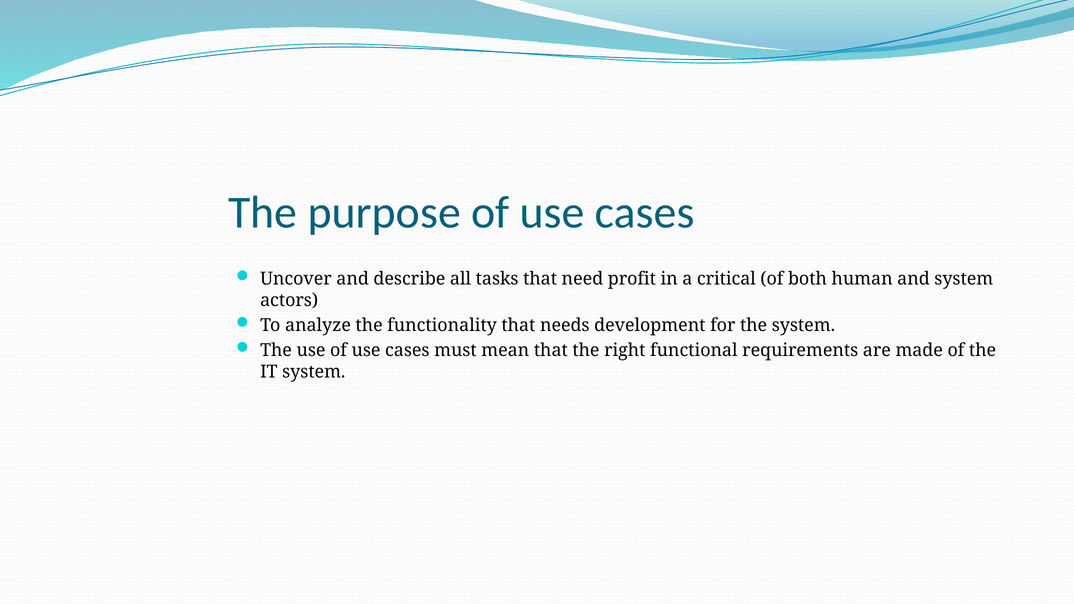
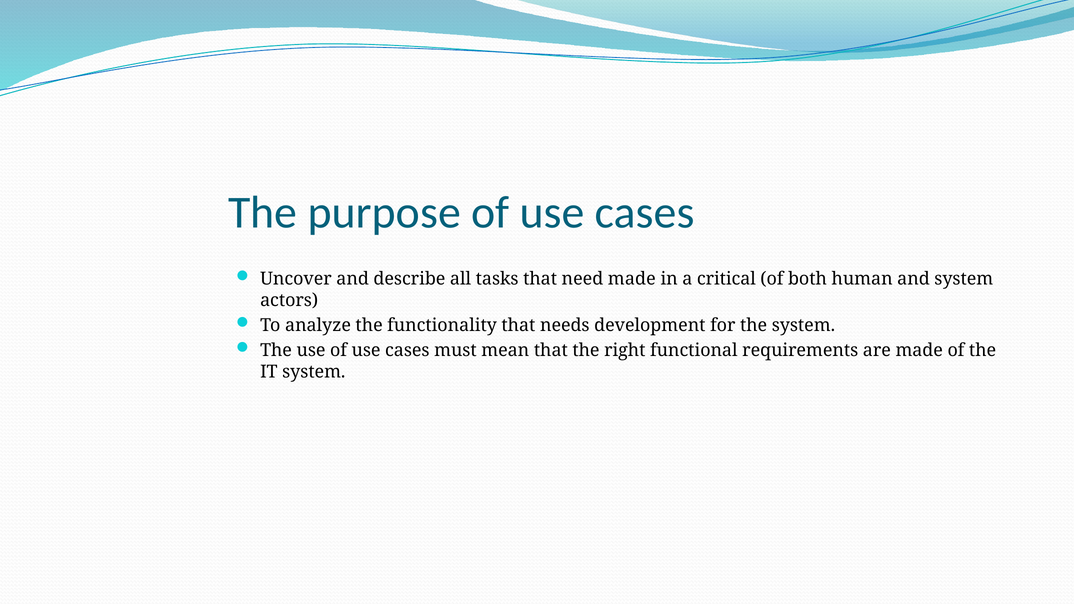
need profit: profit -> made
